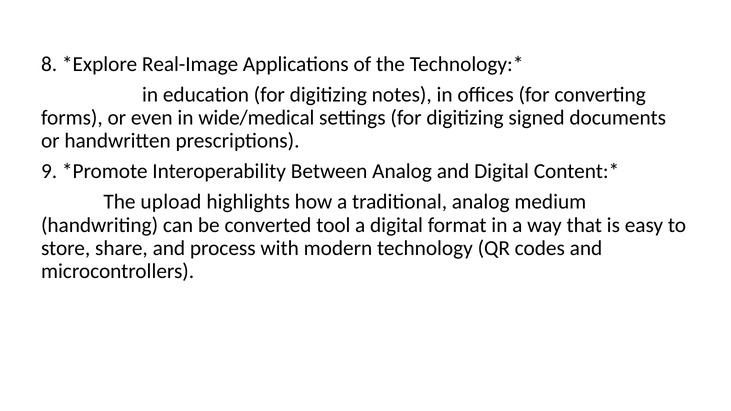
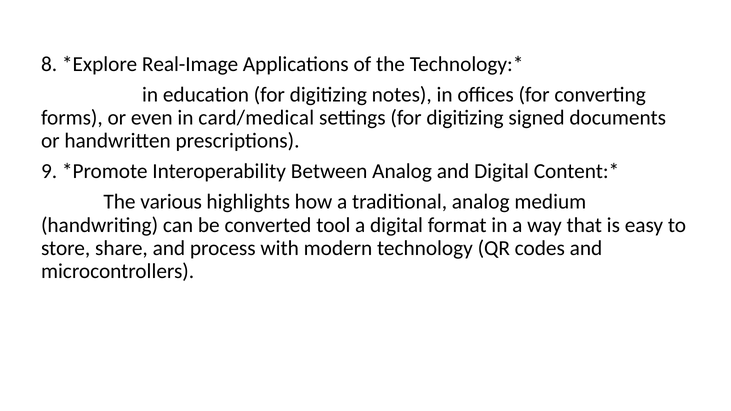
wide/medical: wide/medical -> card/medical
upload: upload -> various
